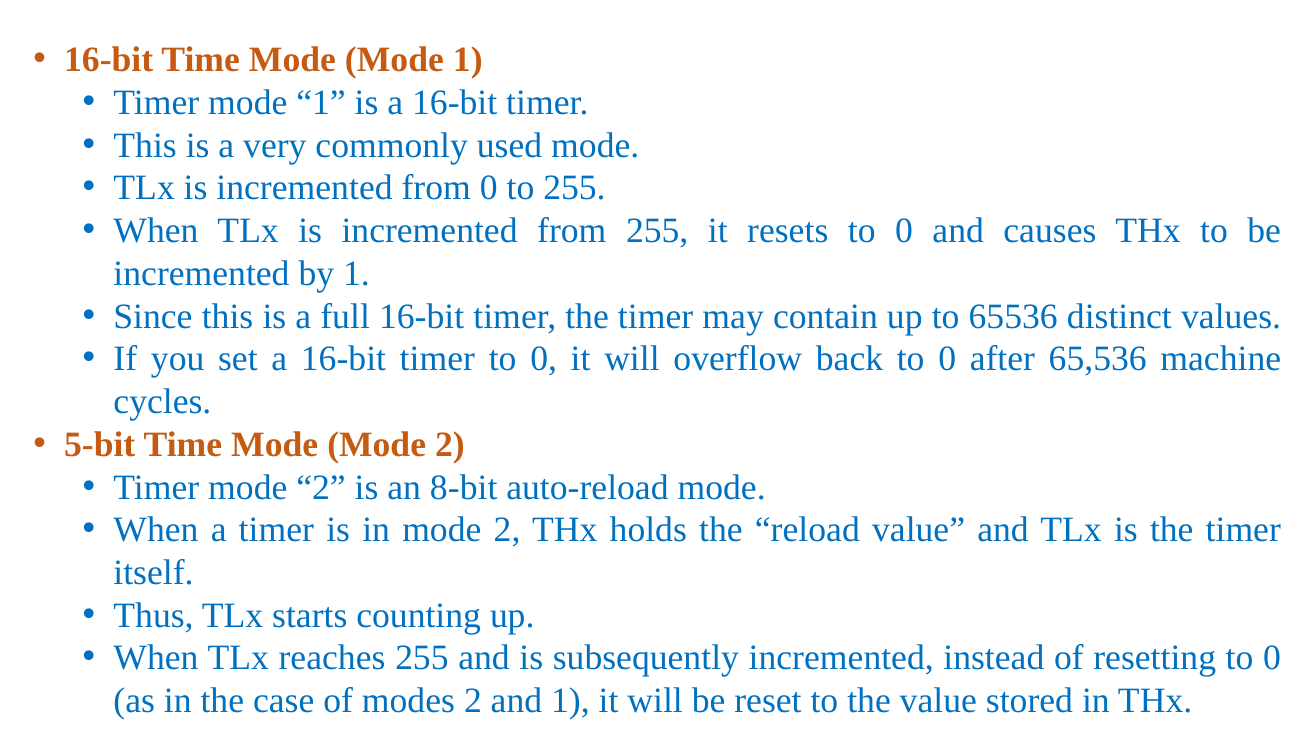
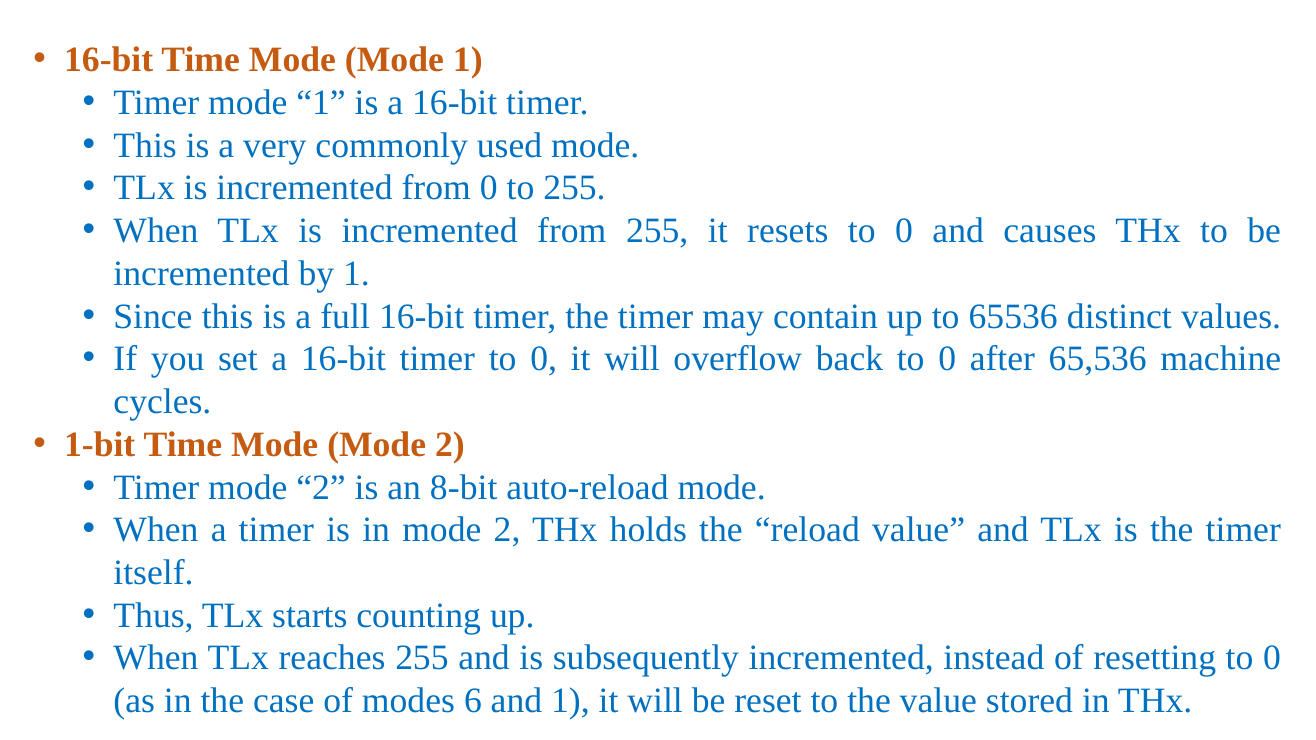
5-bit: 5-bit -> 1-bit
modes 2: 2 -> 6
